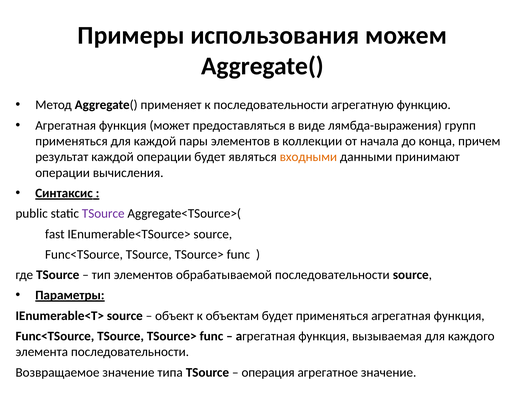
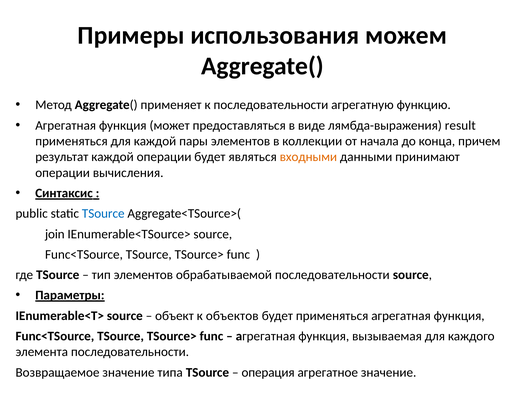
групп: групп -> result
TSource at (103, 213) colour: purple -> blue
fast: fast -> join
объектам: объектам -> объектов
